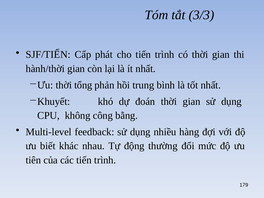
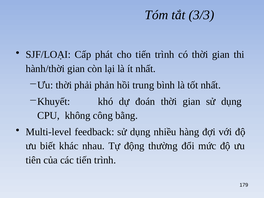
SJF/TIẾN: SJF/TIẾN -> SJF/LOẠI
tổng: tổng -> phải
